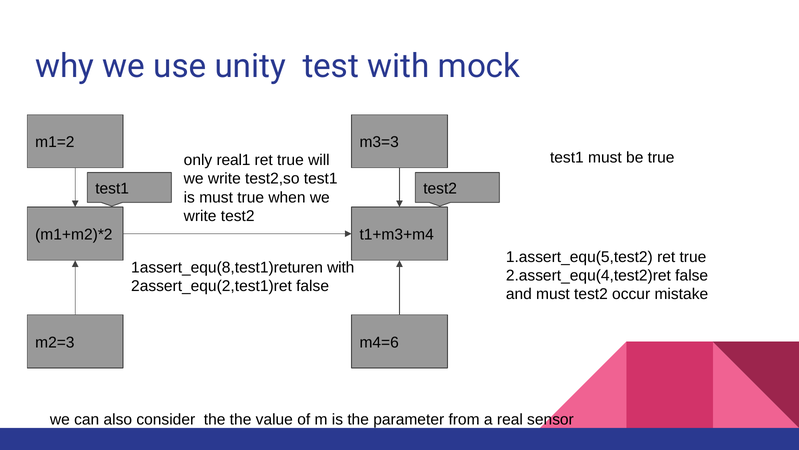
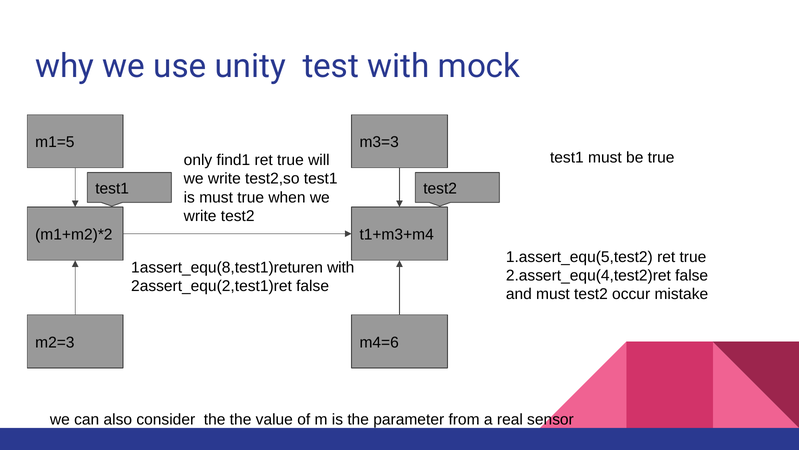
m1=2: m1=2 -> m1=5
real1: real1 -> find1
